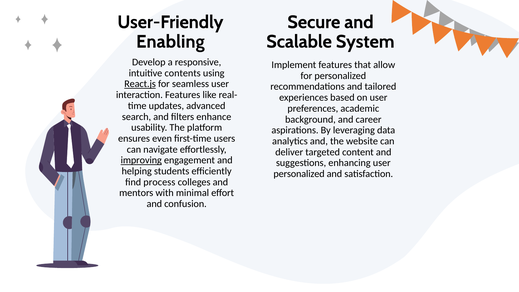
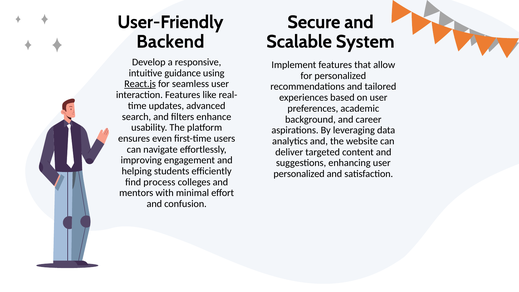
Enabling: Enabling -> Backend
contents: contents -> guidance
improving underline: present -> none
